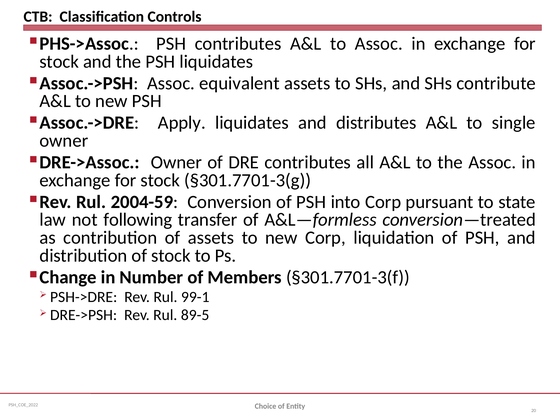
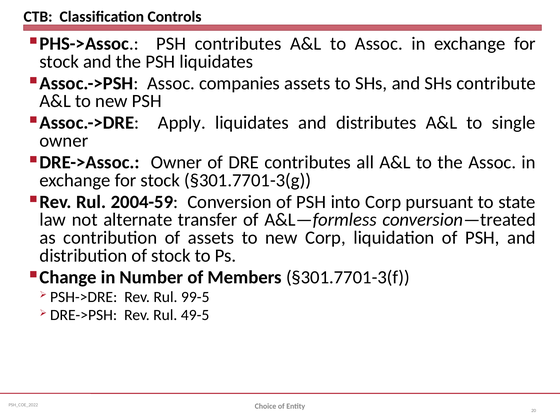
equivalent: equivalent -> companies
following: following -> alternate
99-1: 99-1 -> 99-5
89-5: 89-5 -> 49-5
